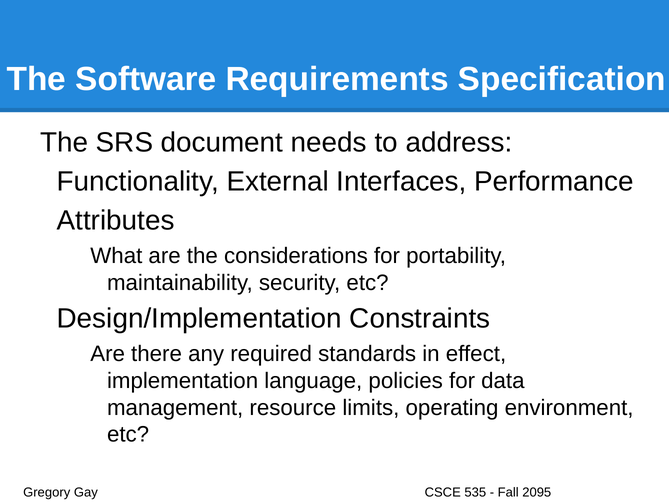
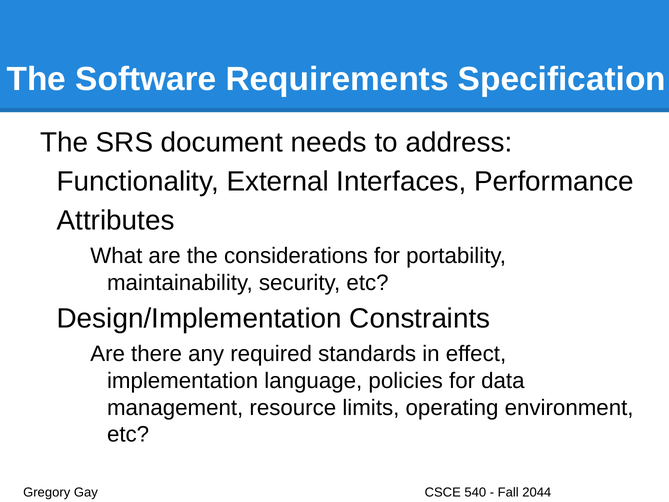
535: 535 -> 540
2095: 2095 -> 2044
